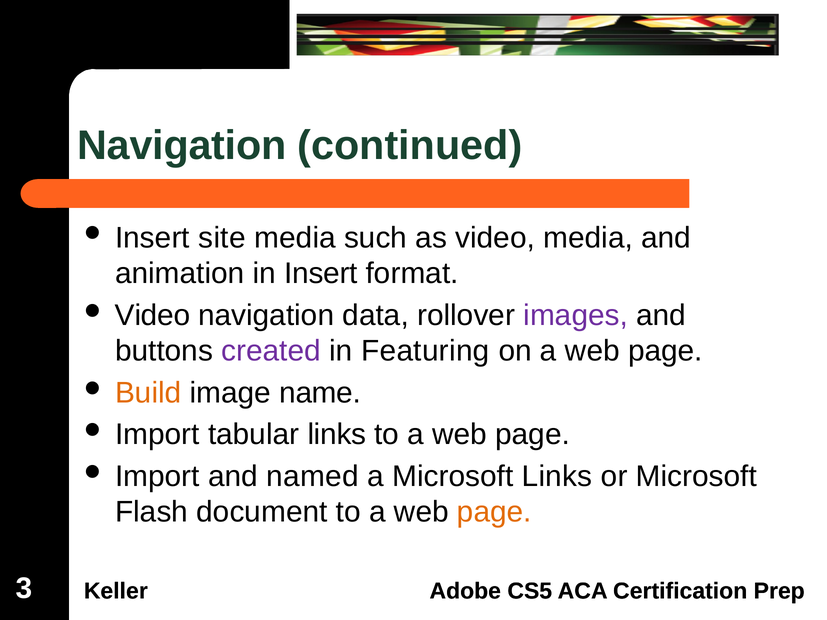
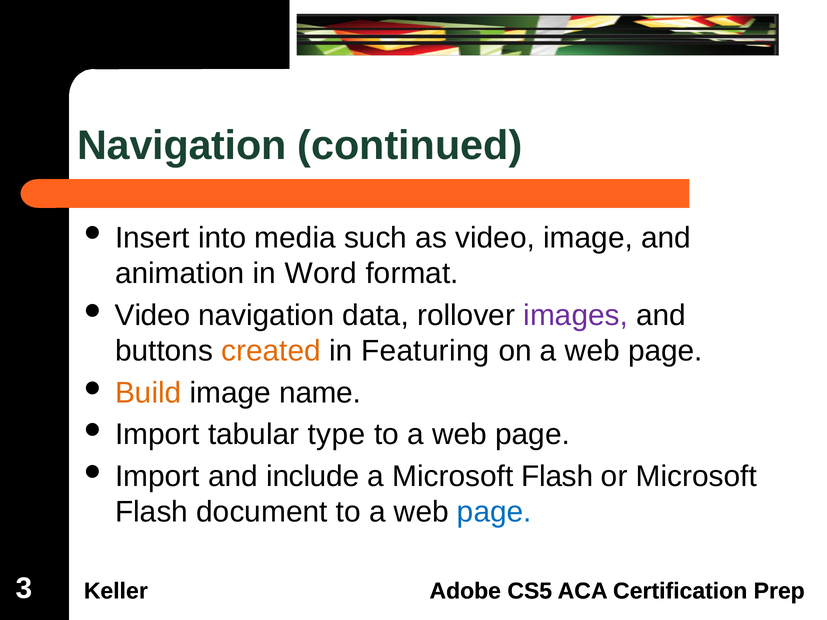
site: site -> into
video media: media -> image
in Insert: Insert -> Word
created colour: purple -> orange
tabular links: links -> type
named: named -> include
a Microsoft Links: Links -> Flash
page at (494, 512) colour: orange -> blue
